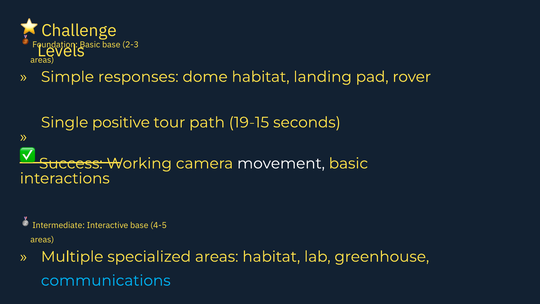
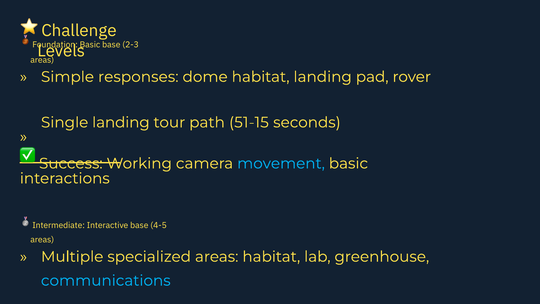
Single positive: positive -> landing
19-15: 19-15 -> 51-15
movement colour: white -> light blue
